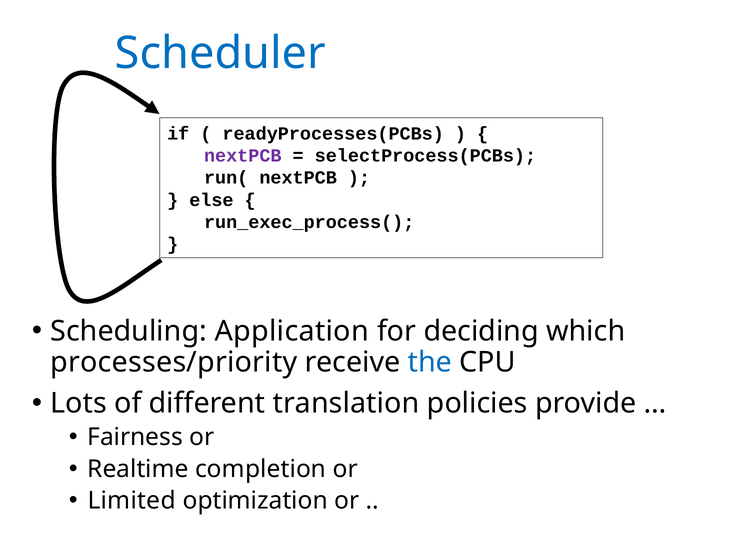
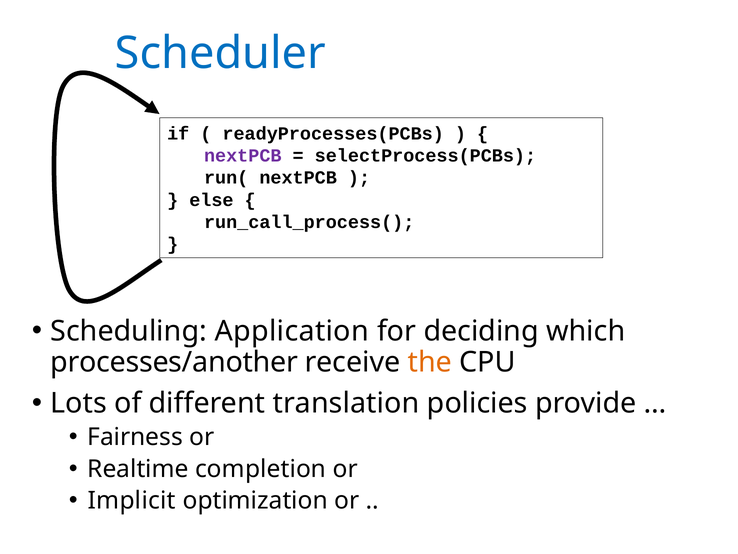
run_exec_process(: run_exec_process( -> run_call_process(
processes/priority: processes/priority -> processes/another
the colour: blue -> orange
Limited: Limited -> Implicit
